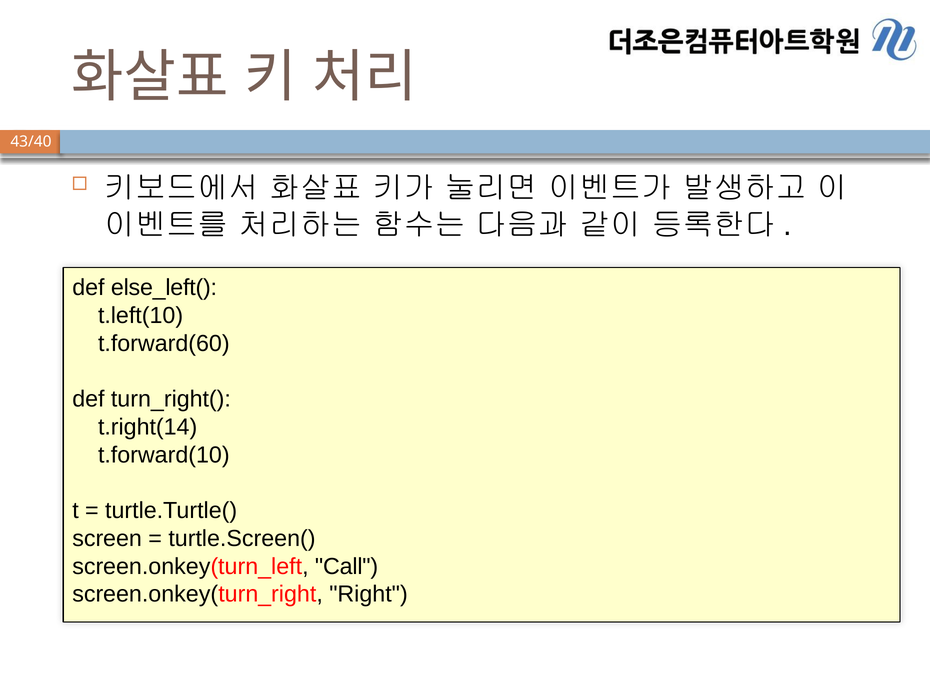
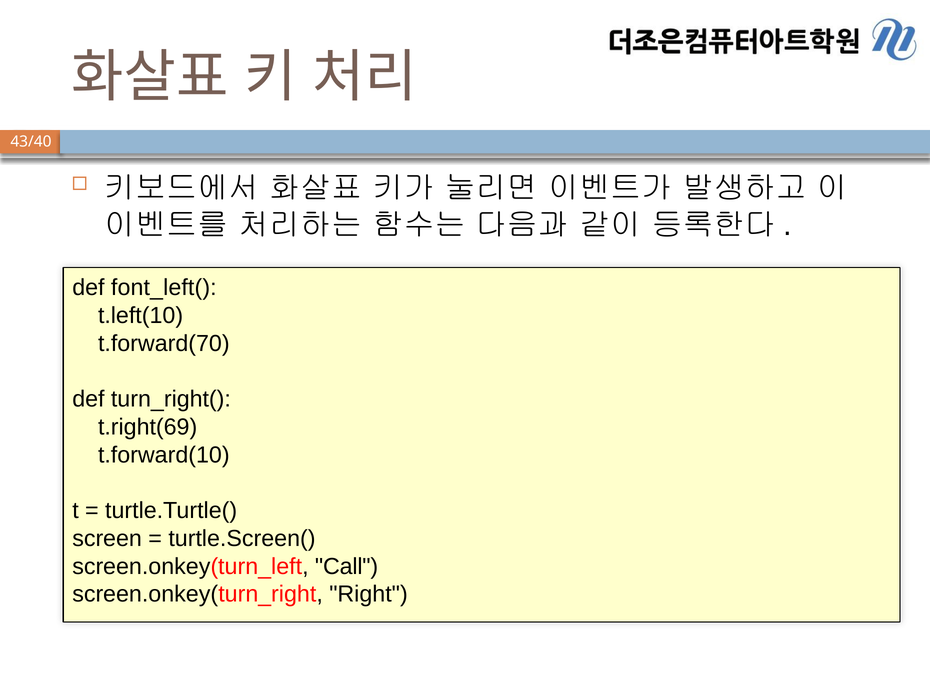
else_left(: else_left( -> font_left(
t.forward(60: t.forward(60 -> t.forward(70
t.right(14: t.right(14 -> t.right(69
